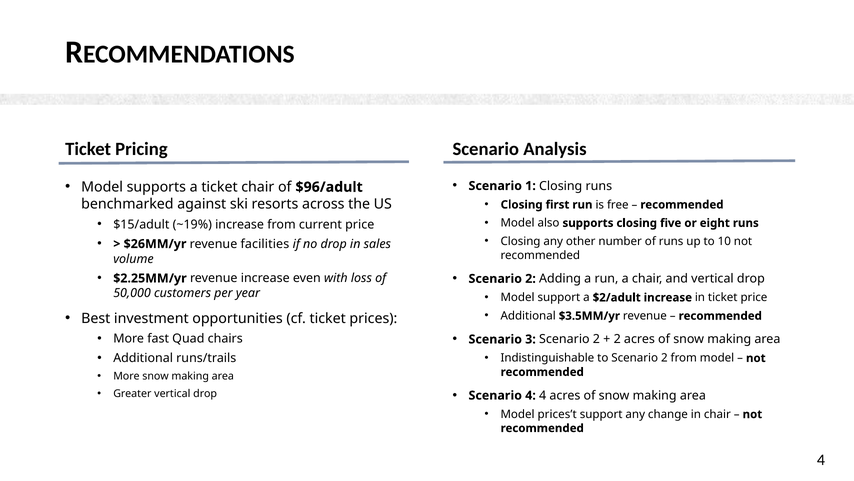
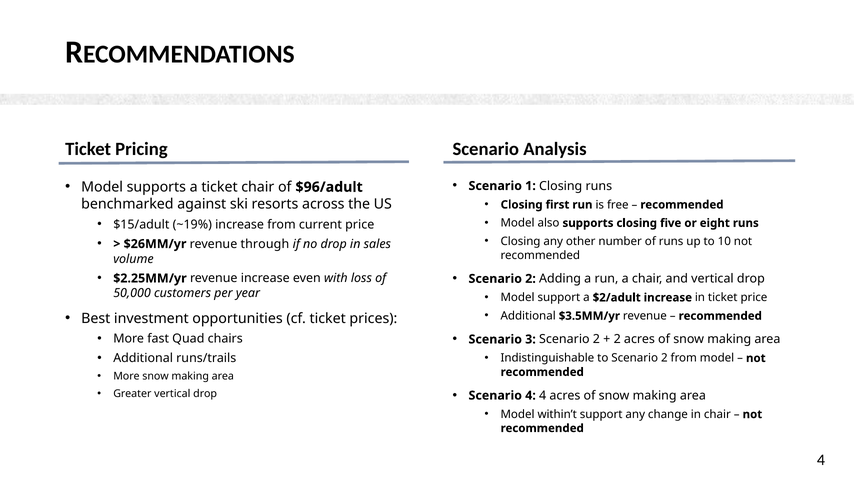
facilities: facilities -> through
prices’t: prices’t -> within’t
